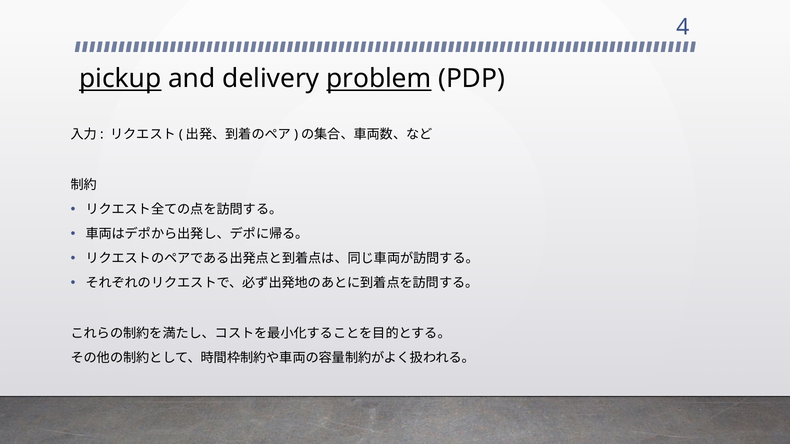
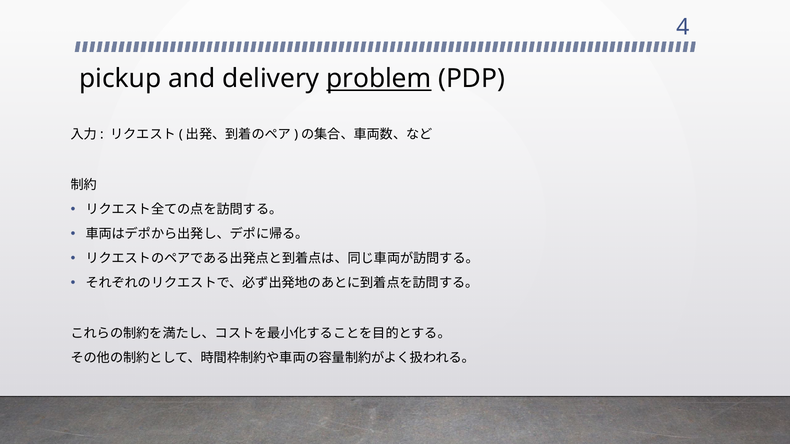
pickup underline: present -> none
